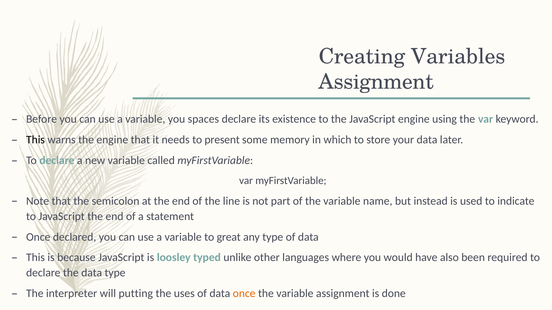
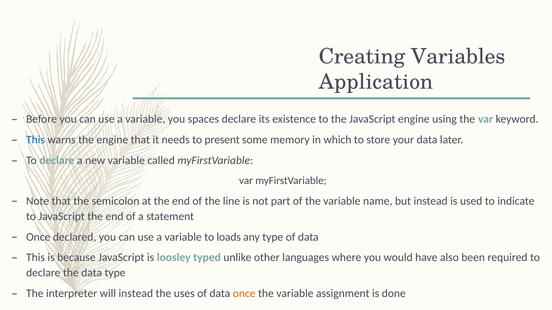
Assignment at (376, 82): Assignment -> Application
This at (35, 140) colour: black -> blue
great: great -> loads
will putting: putting -> instead
